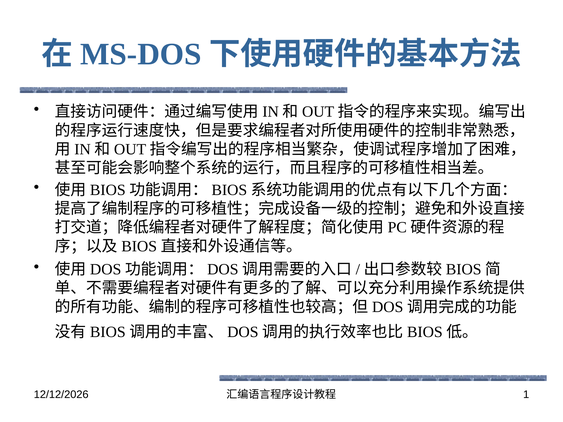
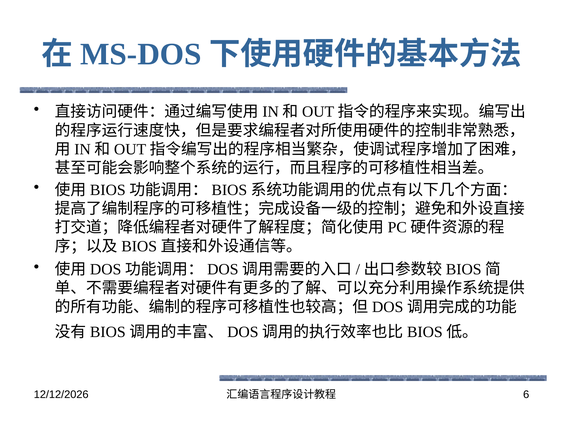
1: 1 -> 6
